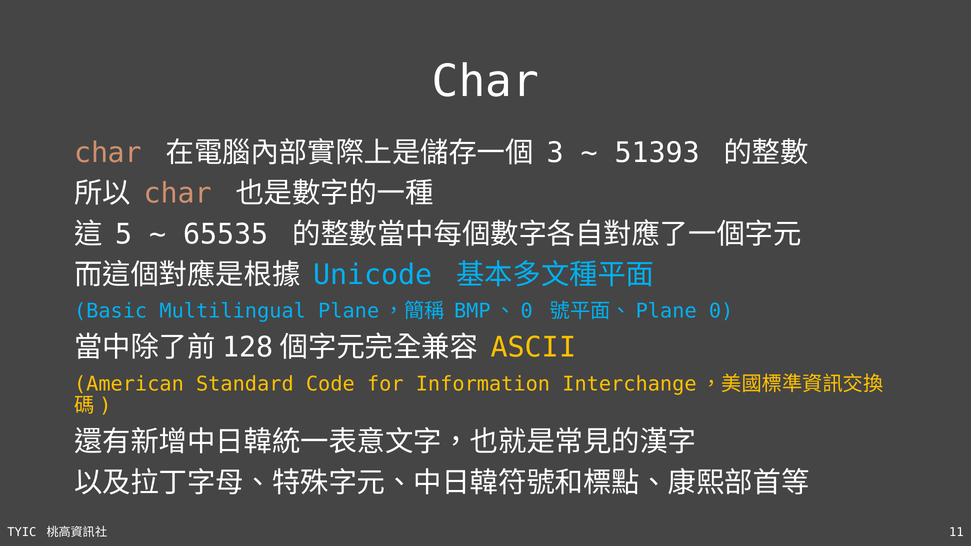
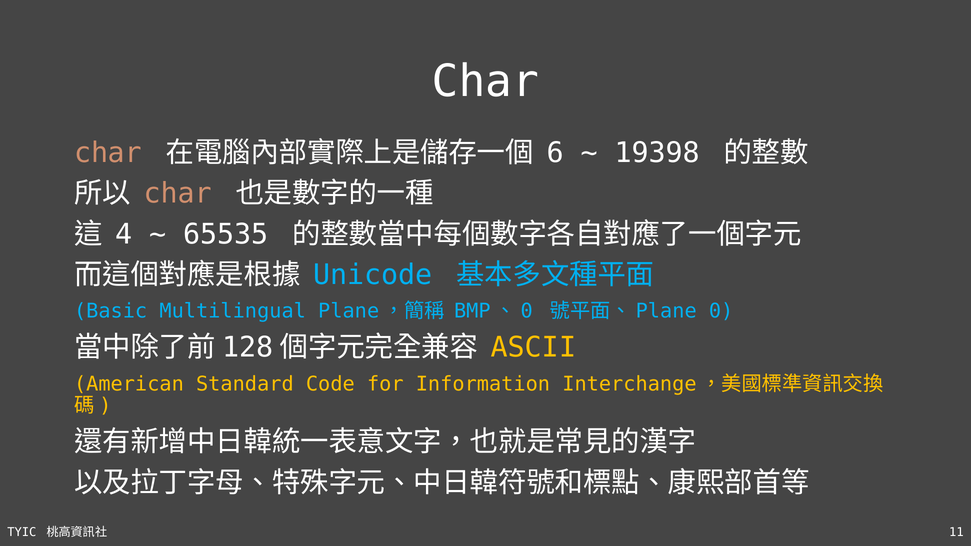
3: 3 -> 6
51393: 51393 -> 19398
5: 5 -> 4
